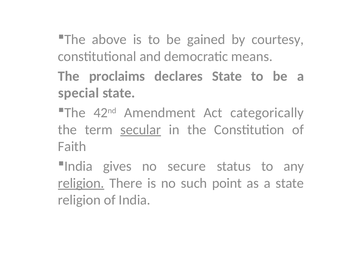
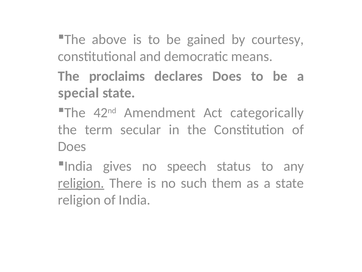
declares State: State -> Does
secular underline: present -> none
Faith at (72, 146): Faith -> Does
secure: secure -> speech
point: point -> them
